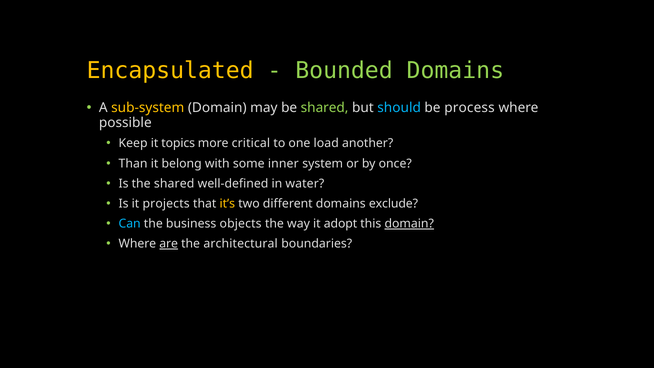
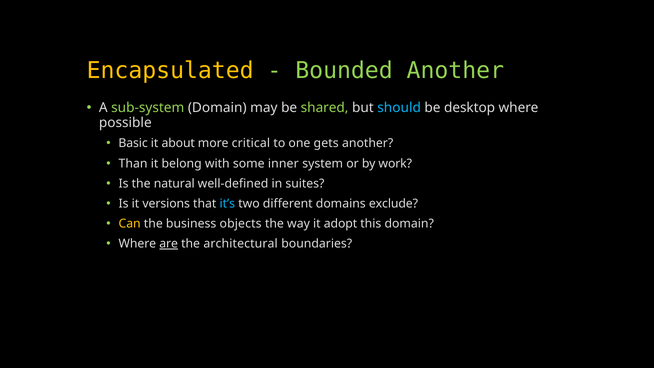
Bounded Domains: Domains -> Another
sub-system colour: yellow -> light green
process: process -> desktop
Keep: Keep -> Basic
topics: topics -> about
load: load -> gets
once: once -> work
the shared: shared -> natural
water: water -> suites
projects: projects -> versions
it’s colour: yellow -> light blue
Can colour: light blue -> yellow
domain at (409, 224) underline: present -> none
